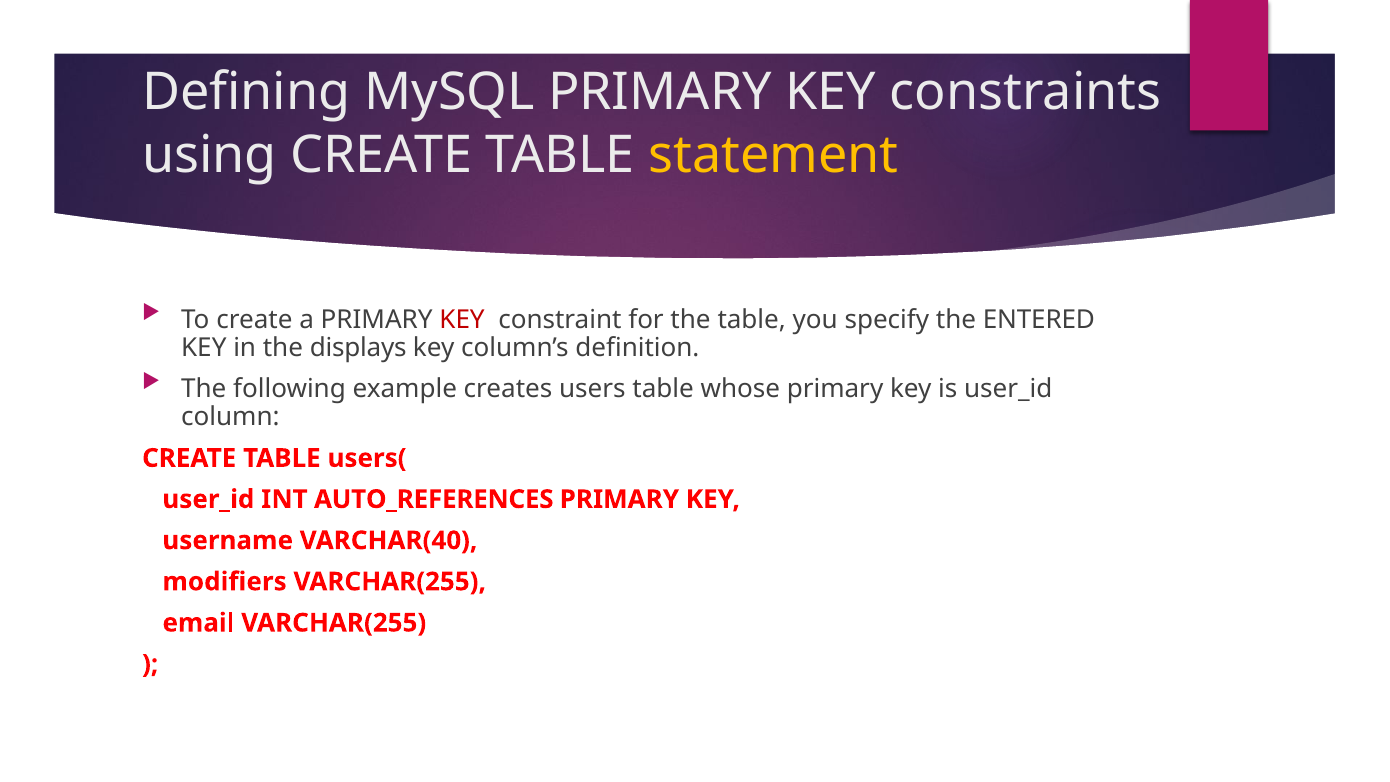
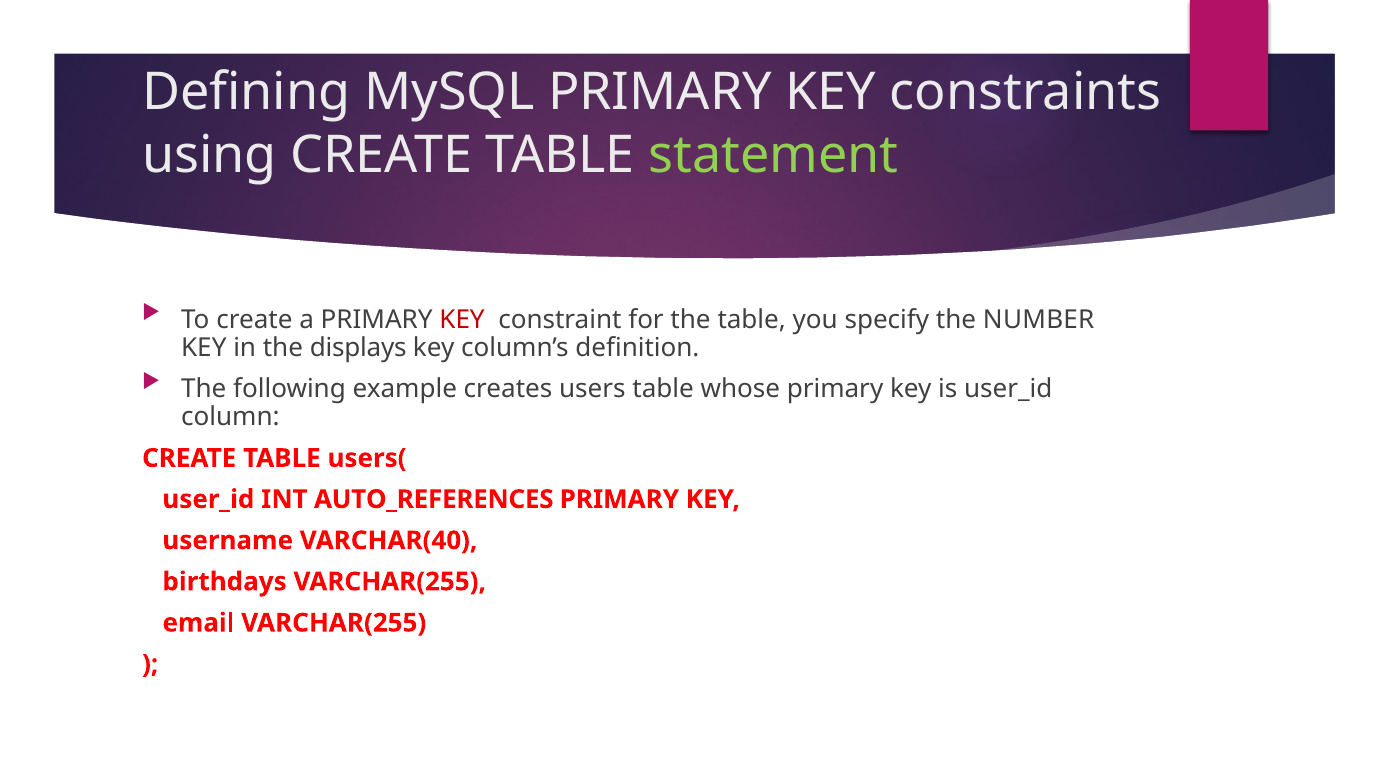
statement colour: yellow -> light green
ENTERED: ENTERED -> NUMBER
modifiers: modifiers -> birthdays
